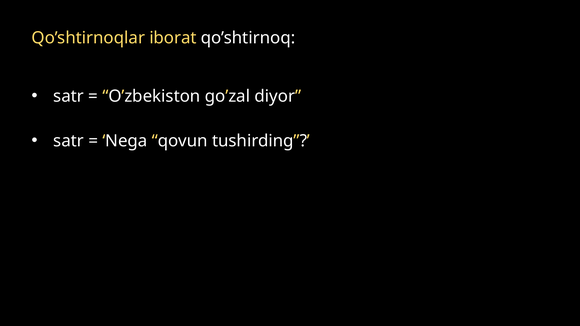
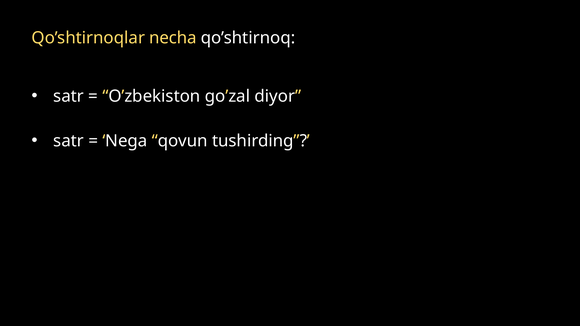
iborat: iborat -> necha
